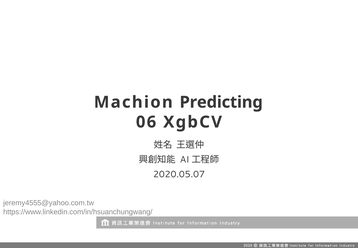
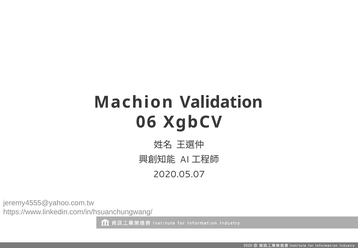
Predicting: Predicting -> Validation
